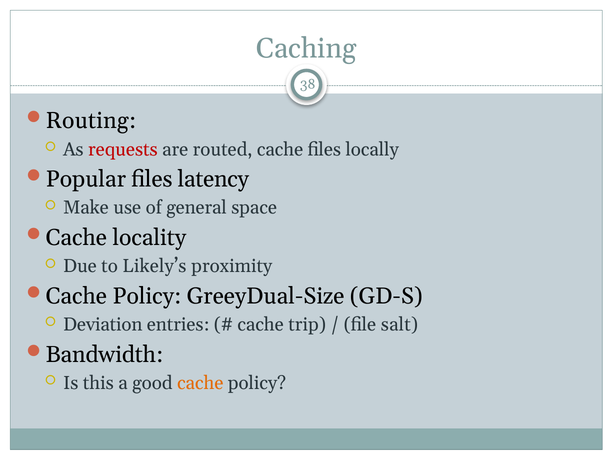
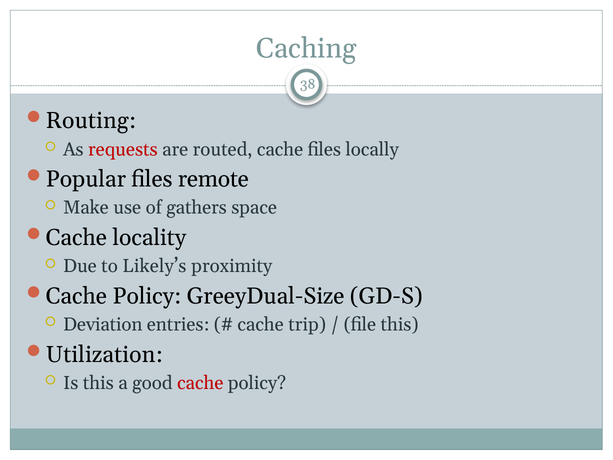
latency: latency -> remote
general: general -> gathers
file salt: salt -> this
Bandwidth: Bandwidth -> Utilization
cache at (200, 383) colour: orange -> red
